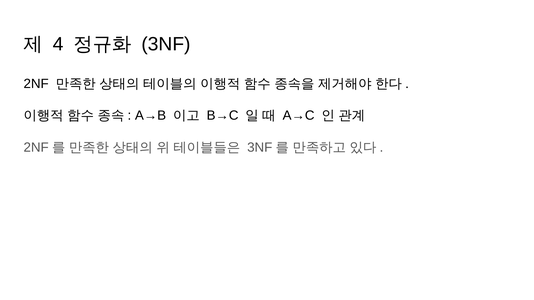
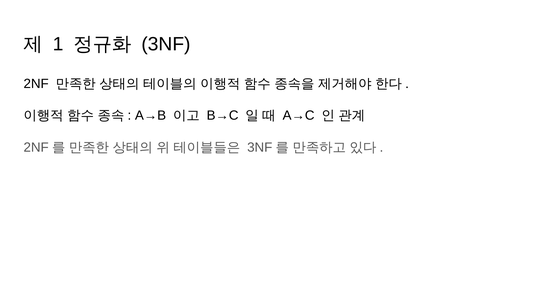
4: 4 -> 1
